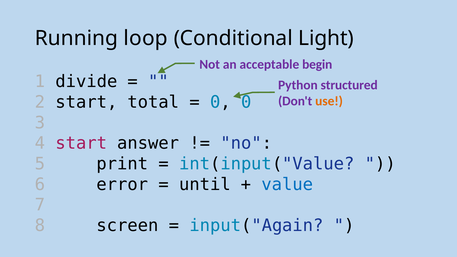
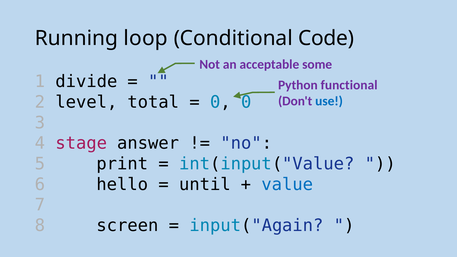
Light: Light -> Code
begin: begin -> some
structured: structured -> functional
2 start: start -> level
use colour: orange -> blue
4 start: start -> stage
error: error -> hello
